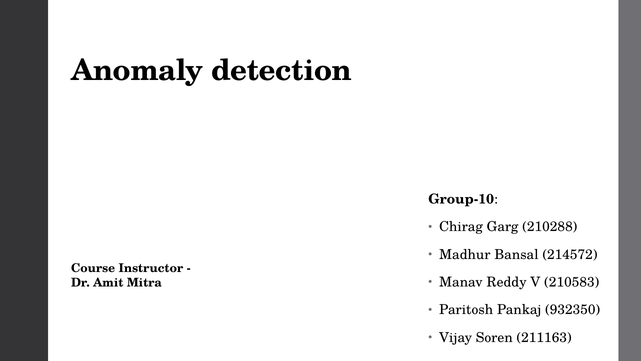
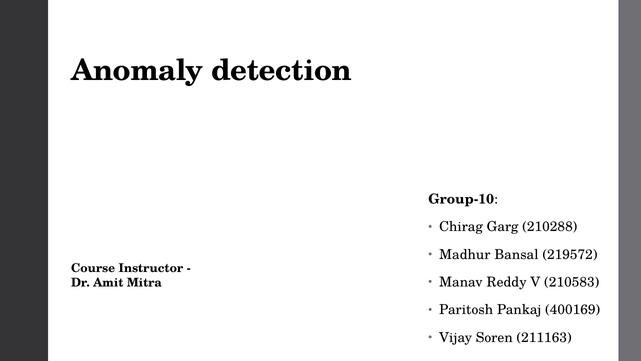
214572: 214572 -> 219572
932350: 932350 -> 400169
